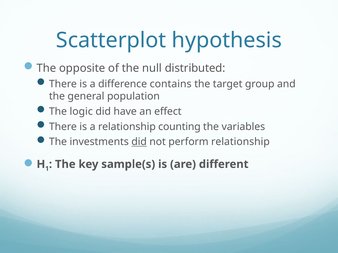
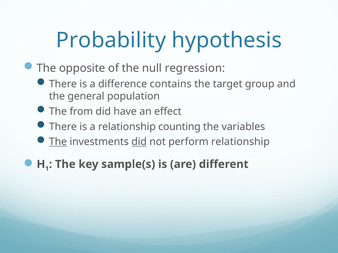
Scatterplot: Scatterplot -> Probability
distributed: distributed -> regression
logic: logic -> from
The at (58, 142) underline: none -> present
